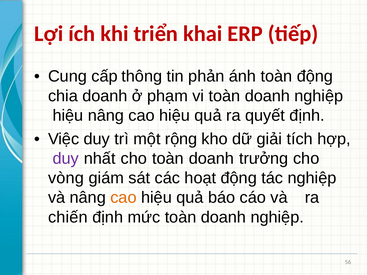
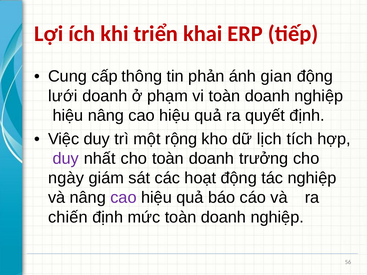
ánh toàn: toàn -> gian
chia: chia -> lưới
giải: giải -> lịch
vòng: vòng -> ngày
cao at (123, 198) colour: orange -> purple
